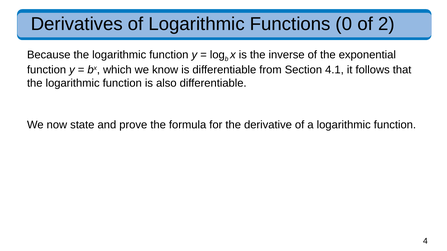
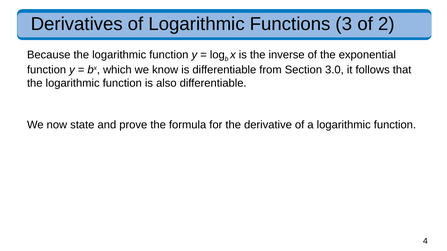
0: 0 -> 3
4.1: 4.1 -> 3.0
